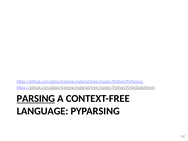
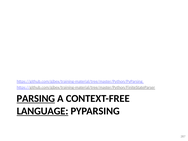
LANGUAGE underline: none -> present
